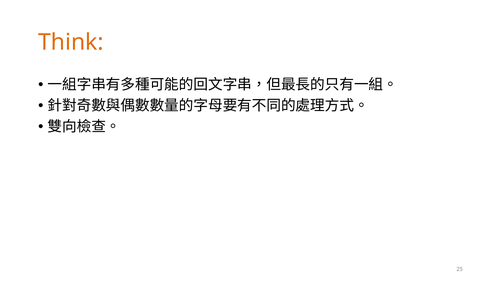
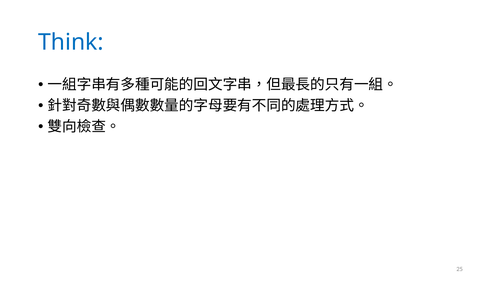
Think colour: orange -> blue
